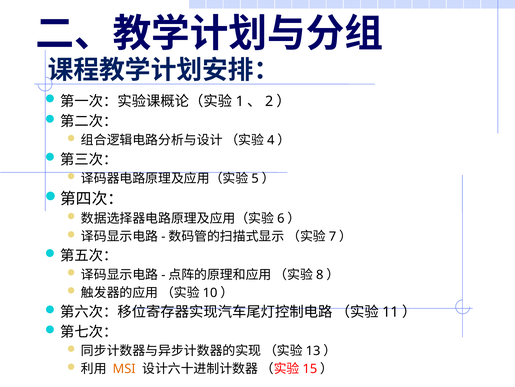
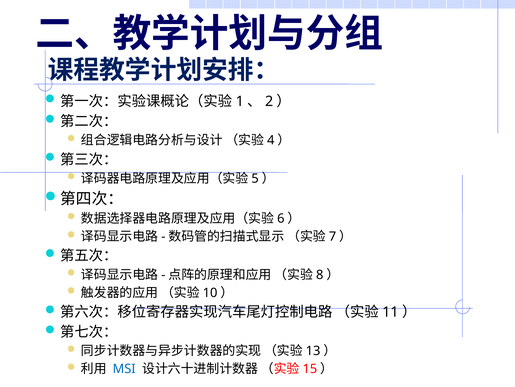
MSI colour: orange -> blue
